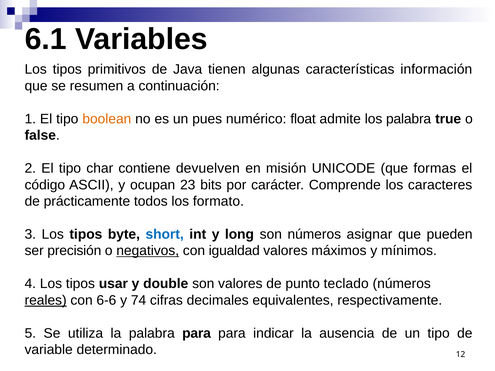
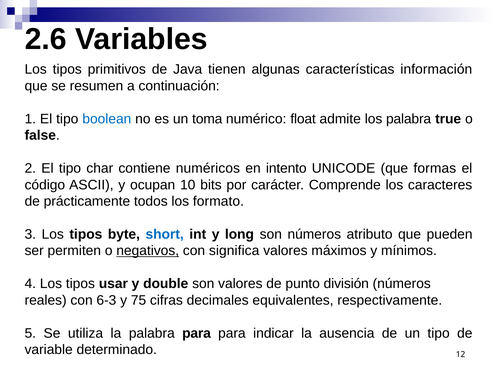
6.1: 6.1 -> 2.6
boolean colour: orange -> blue
pues: pues -> toma
devuelven: devuelven -> numéricos
misión: misión -> intento
23: 23 -> 10
asignar: asignar -> atributo
precisión: precisión -> permiten
igualdad: igualdad -> significa
teclado: teclado -> división
reales underline: present -> none
6-6: 6-6 -> 6-3
74: 74 -> 75
